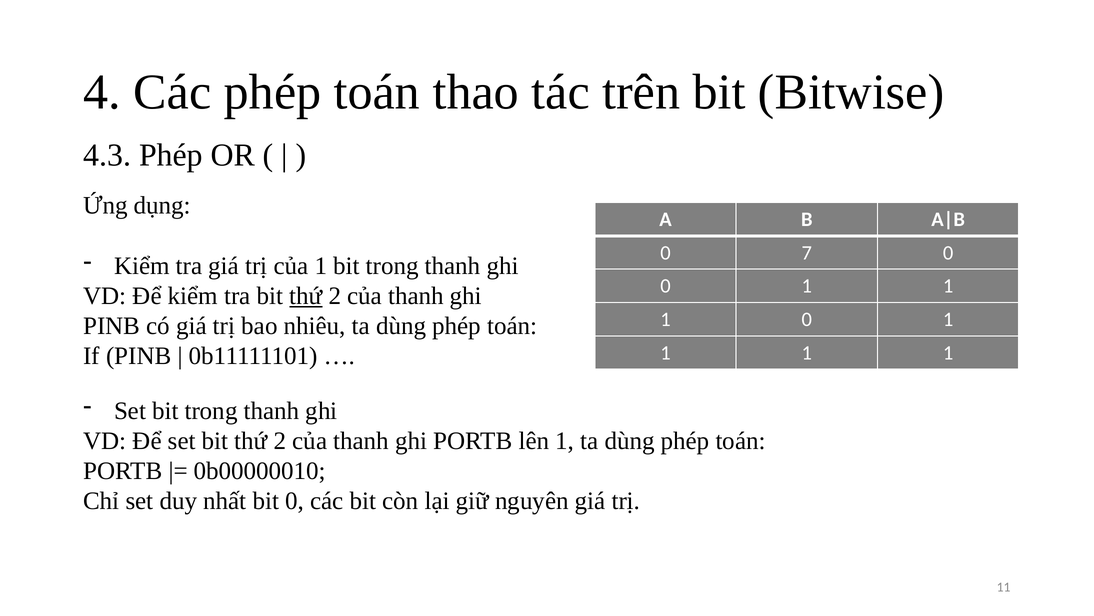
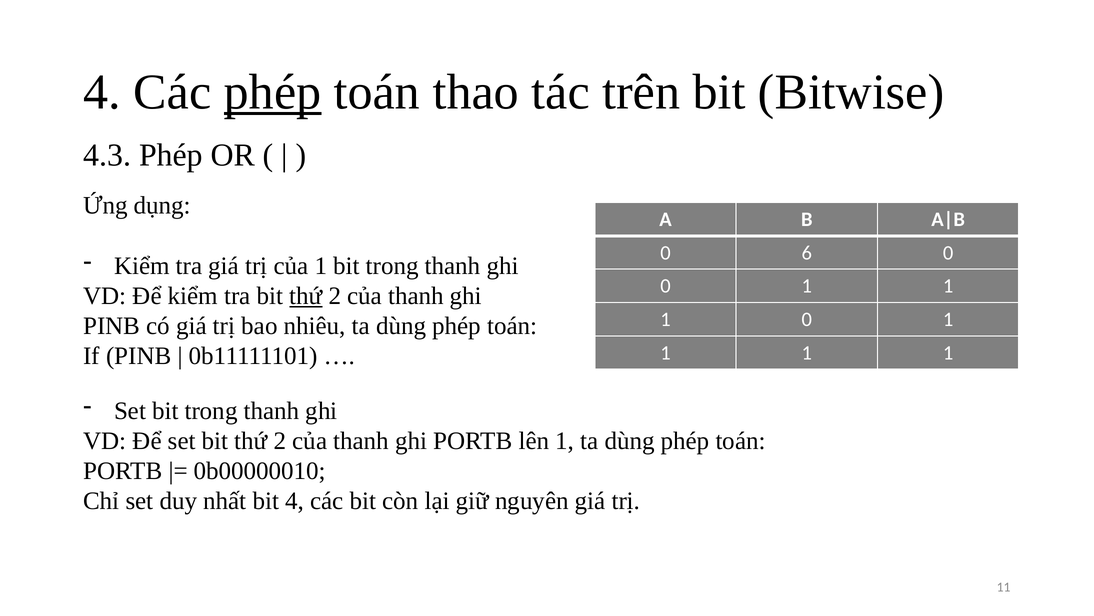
phép at (273, 92) underline: none -> present
7: 7 -> 6
bit 0: 0 -> 4
